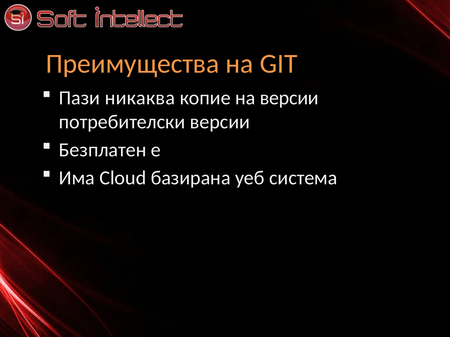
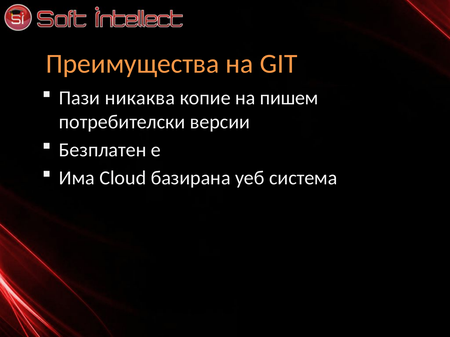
на версии: версии -> пишем
